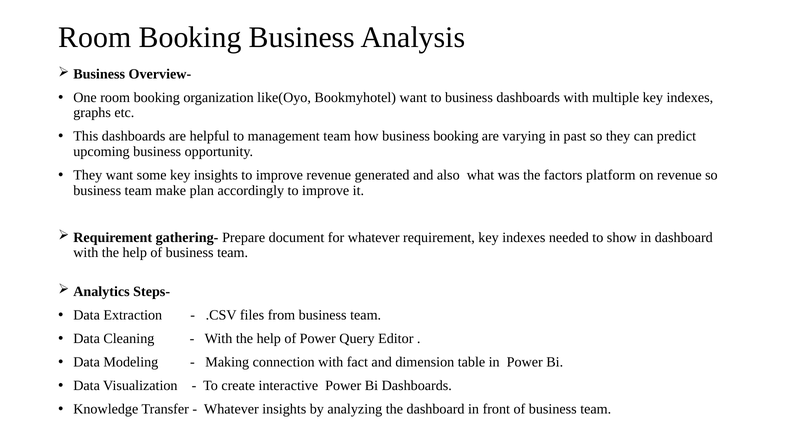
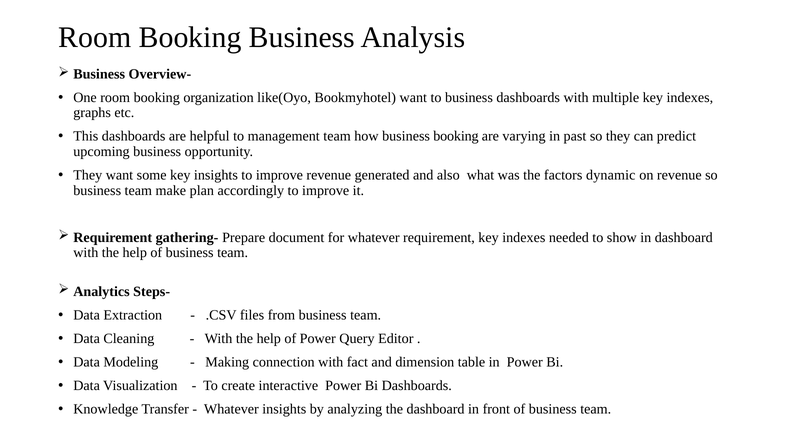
platform: platform -> dynamic
